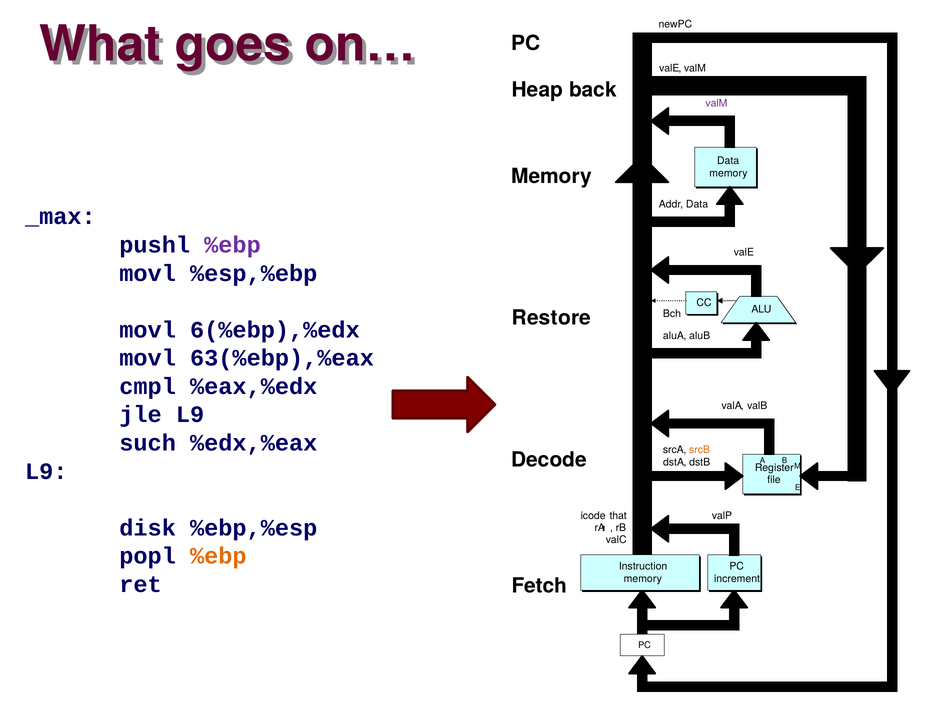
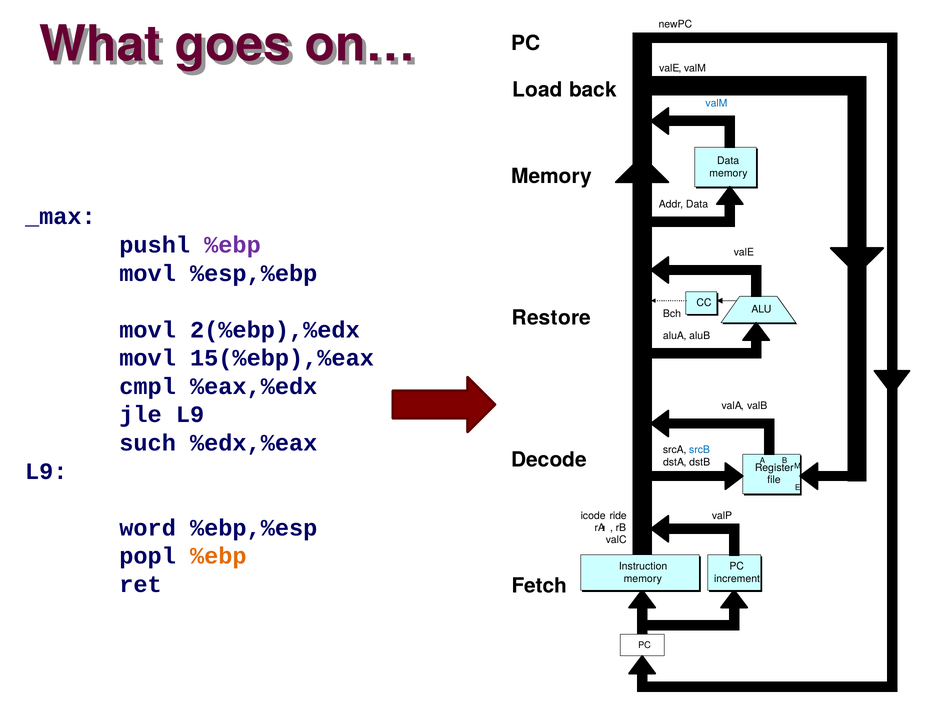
Heap: Heap -> Load
valM at (716, 103) colour: purple -> blue
6(%ebp),%edx: 6(%ebp),%edx -> 2(%ebp),%edx
63(%ebp),%eax: 63(%ebp),%eax -> 15(%ebp),%eax
srcB colour: orange -> blue
that: that -> ride
disk: disk -> word
